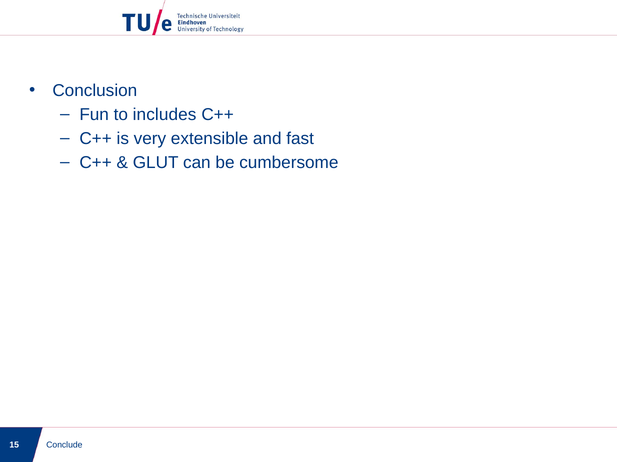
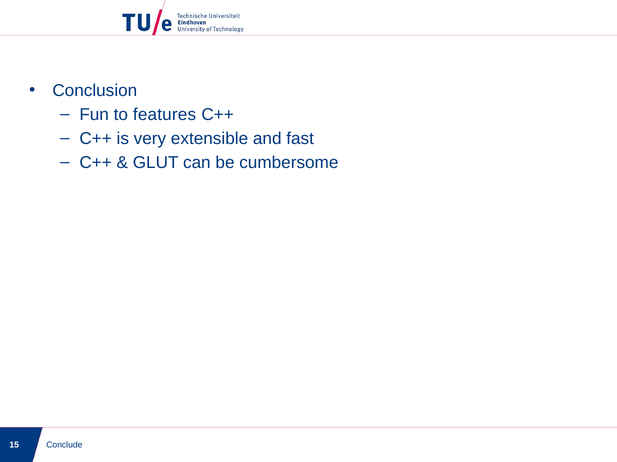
includes: includes -> features
